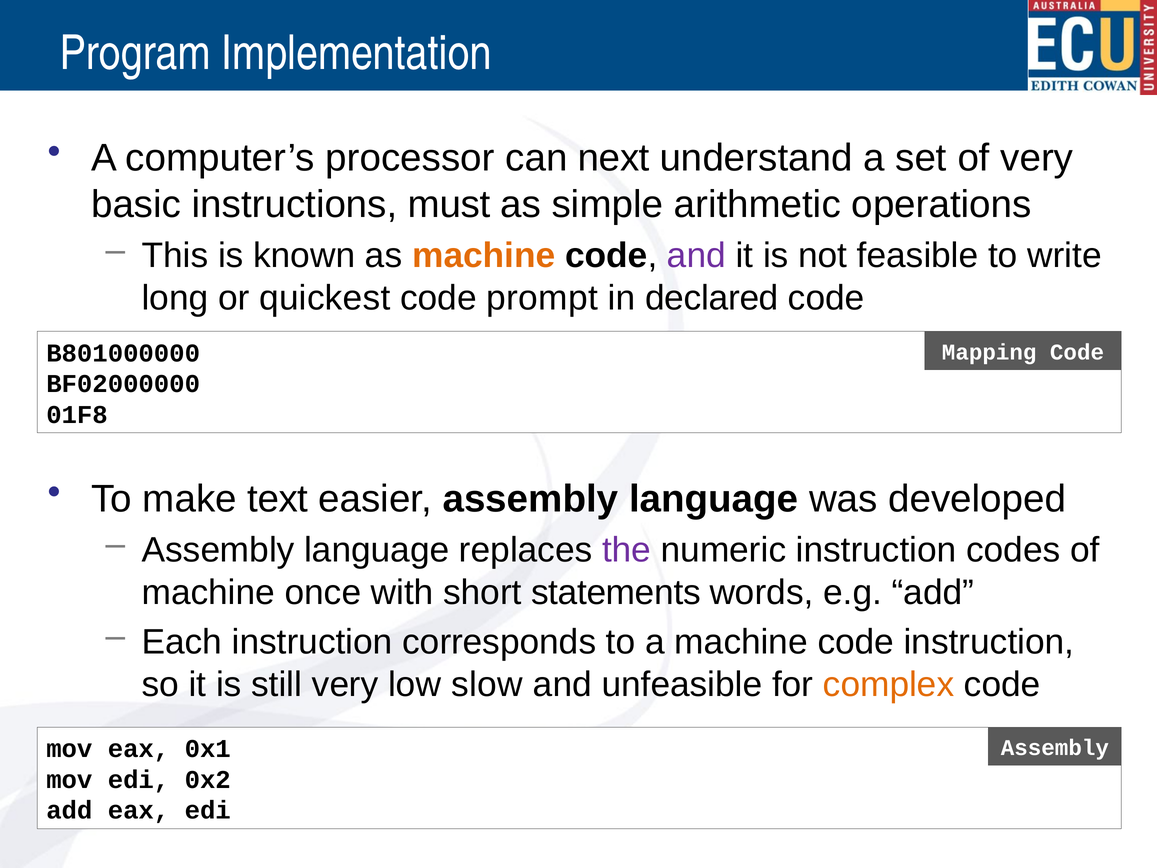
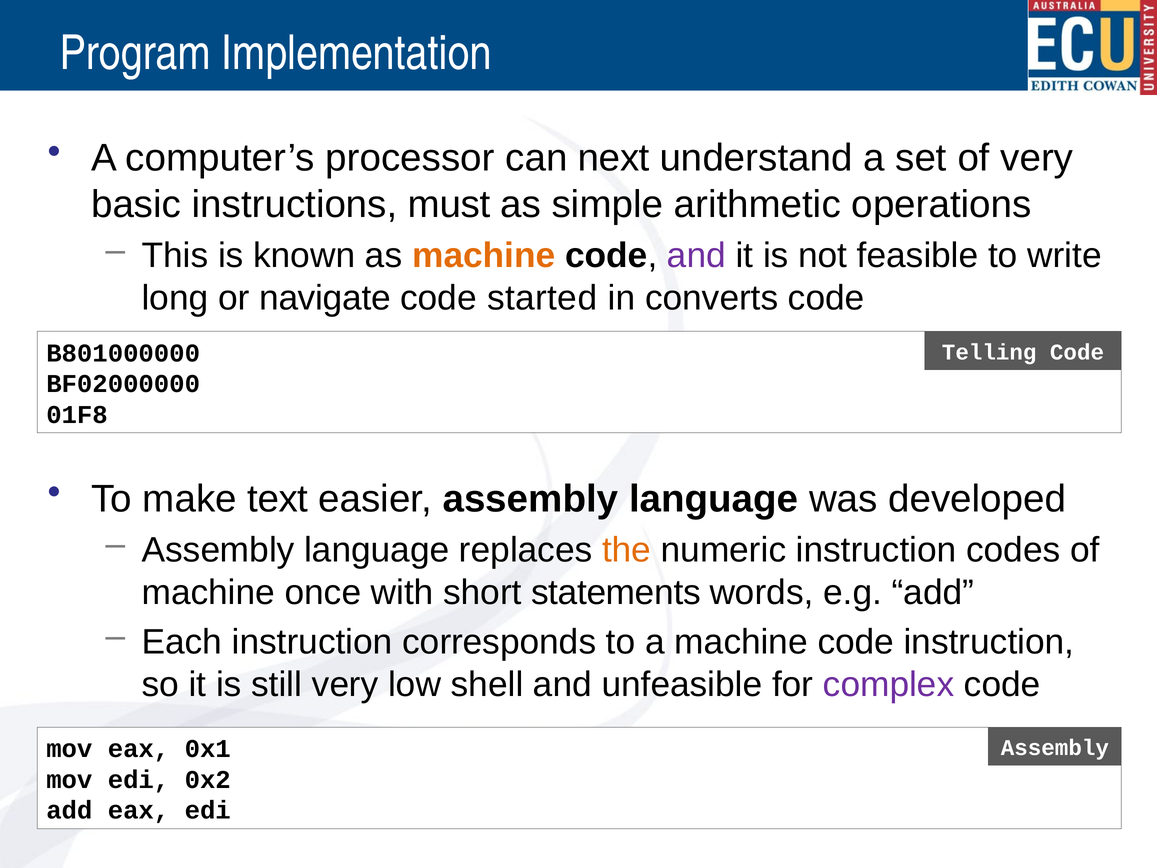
quickest: quickest -> navigate
prompt: prompt -> started
declared: declared -> converts
Mapping: Mapping -> Telling
the colour: purple -> orange
slow: slow -> shell
complex colour: orange -> purple
